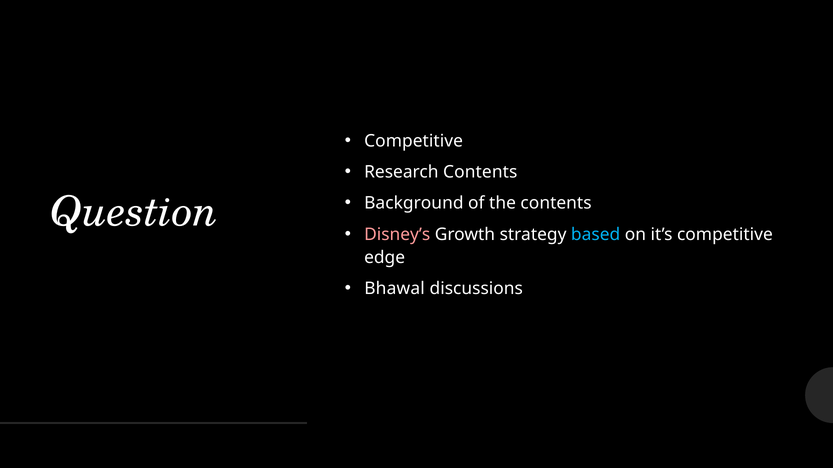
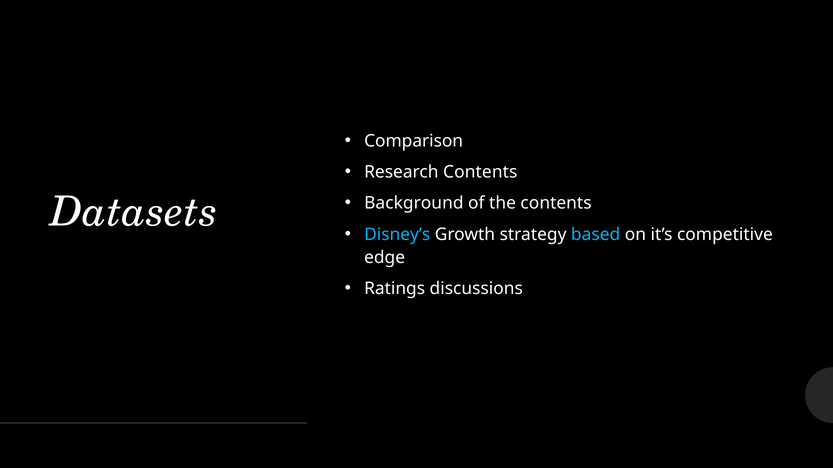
Competitive at (414, 141): Competitive -> Comparison
Question: Question -> Datasets
Disney’s colour: pink -> light blue
Bhawal: Bhawal -> Ratings
